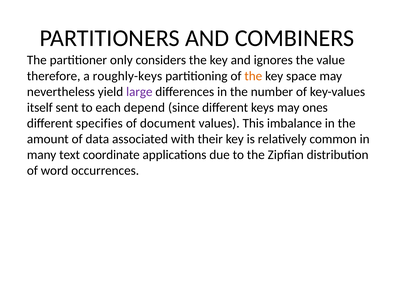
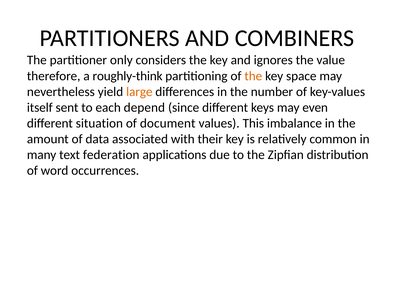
roughly-keys: roughly-keys -> roughly-think
large colour: purple -> orange
ones: ones -> even
specifies: specifies -> situation
coordinate: coordinate -> federation
